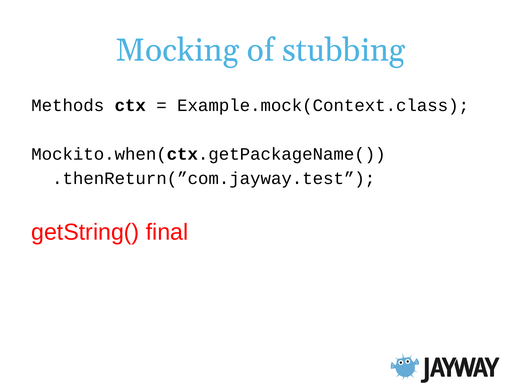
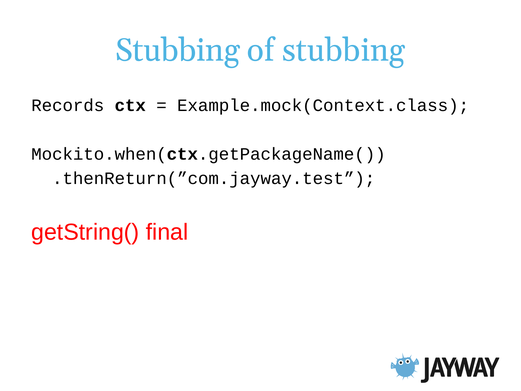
Mocking at (177, 50): Mocking -> Stubbing
Methods: Methods -> Records
